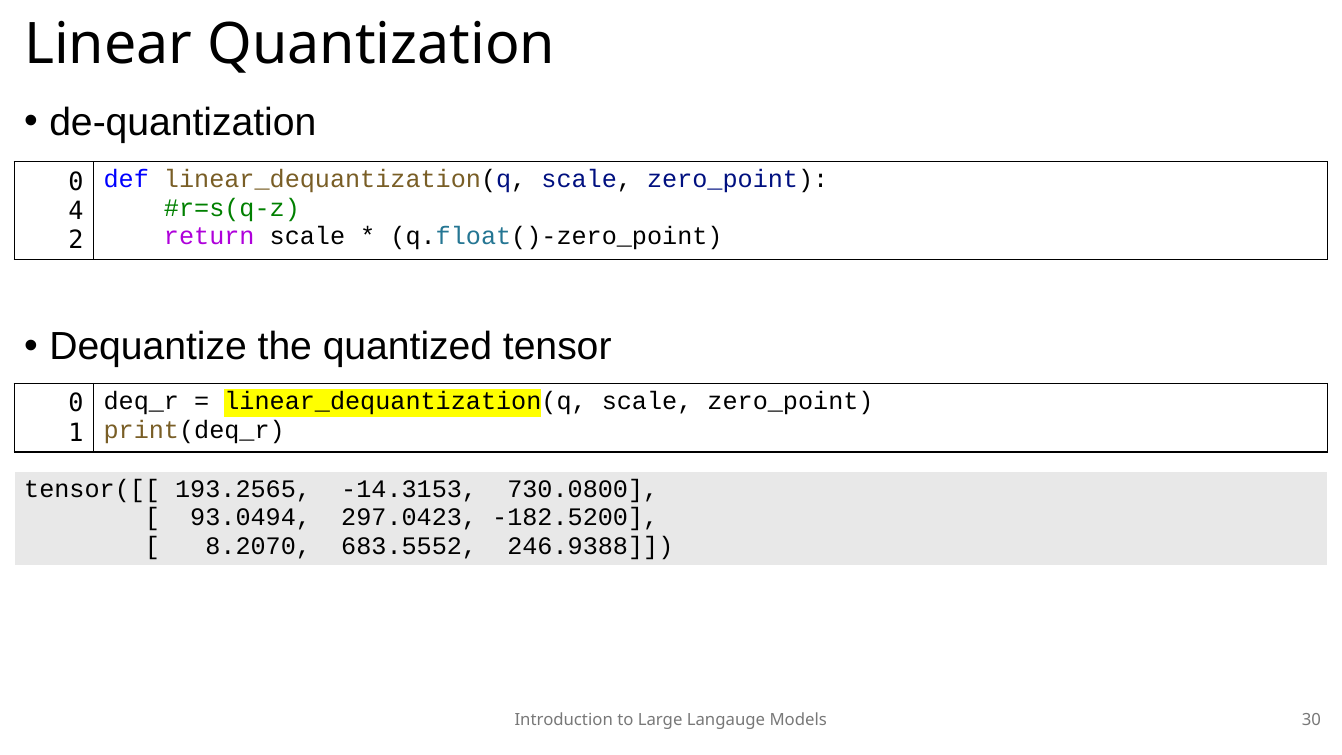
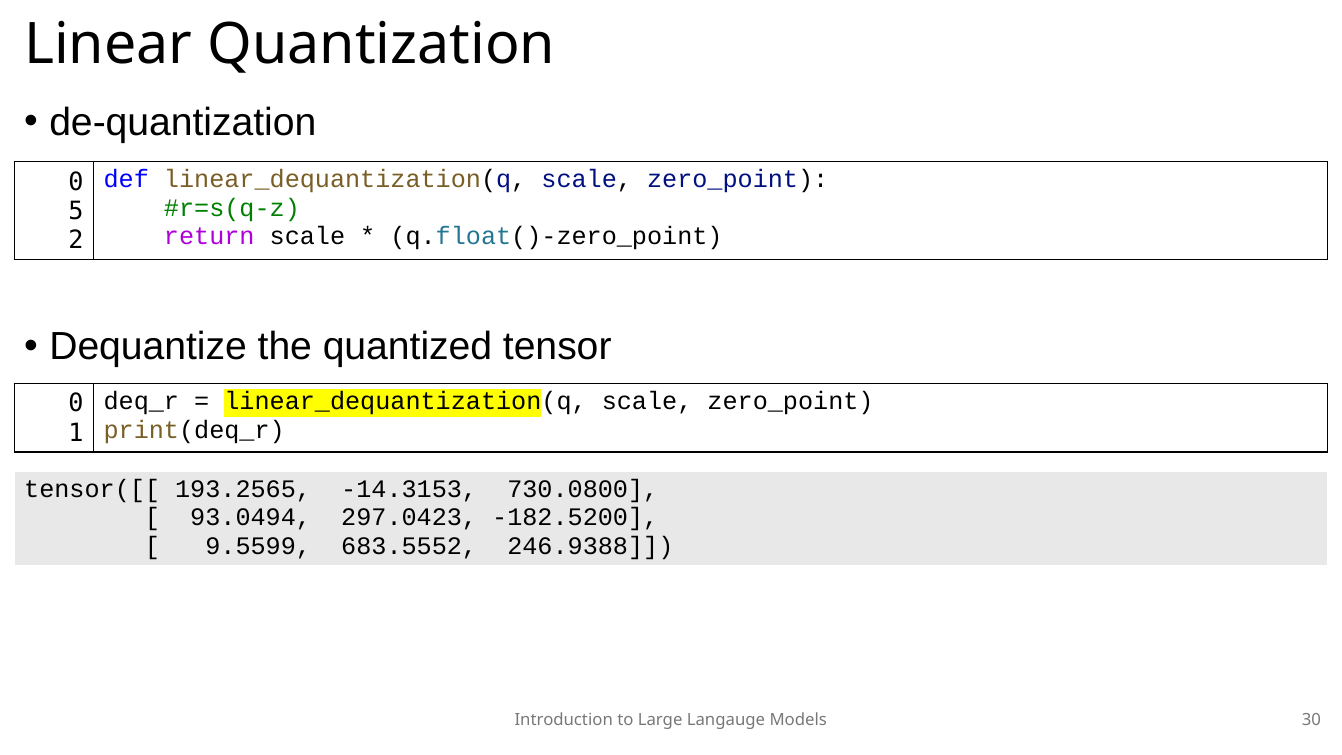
4: 4 -> 5
8.2070: 8.2070 -> 9.5599
